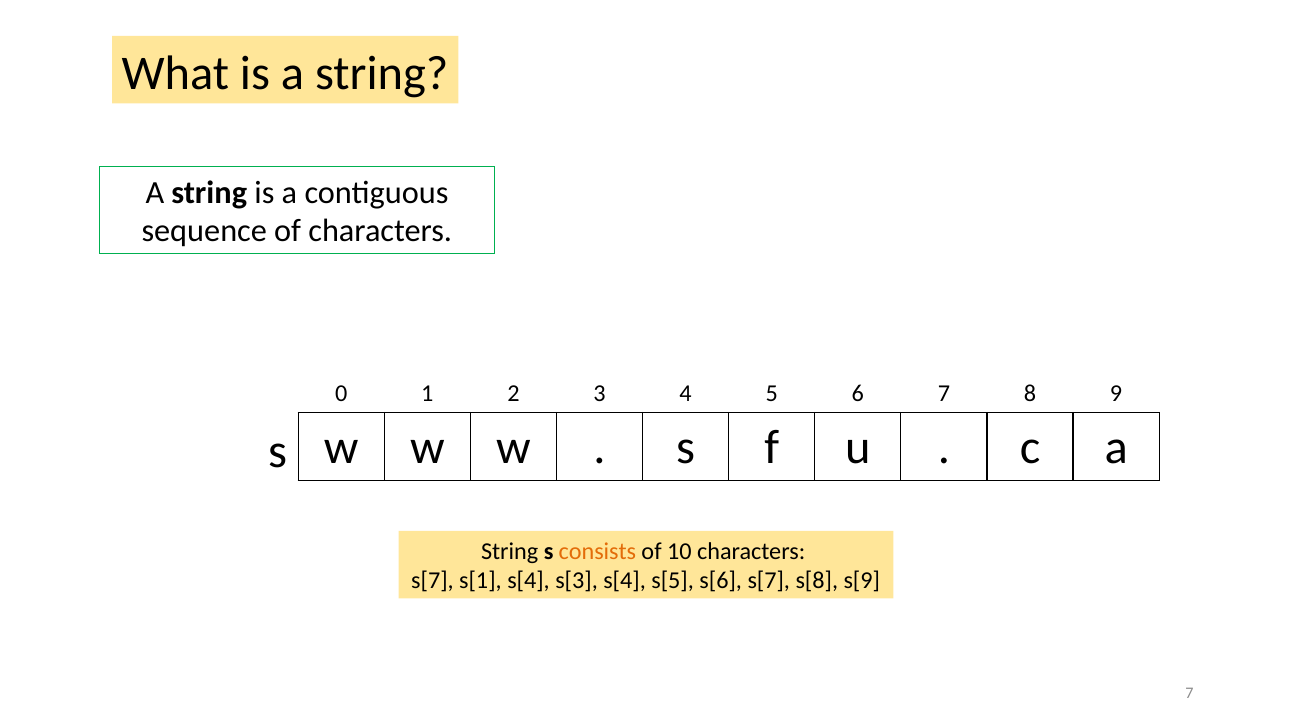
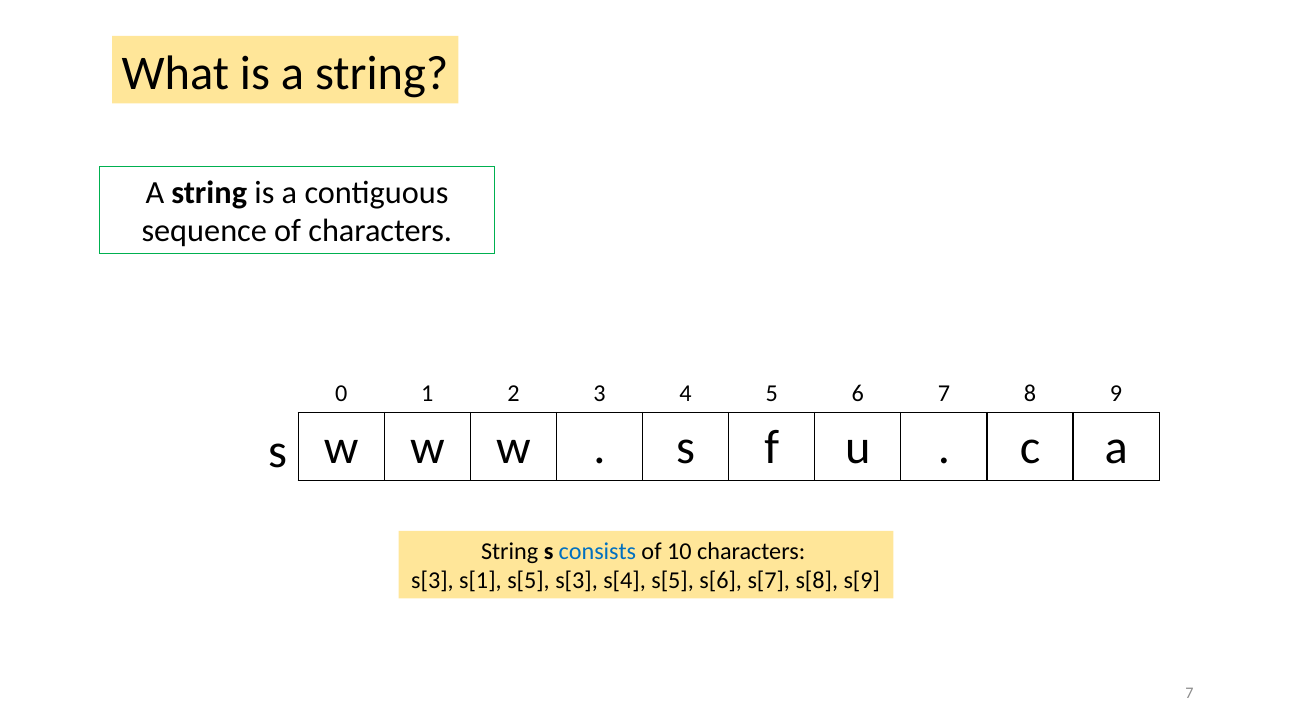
consists colour: orange -> blue
s[7 at (432, 581): s[7 -> s[3
s[1 s[4: s[4 -> s[5
